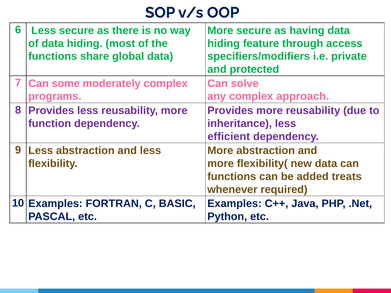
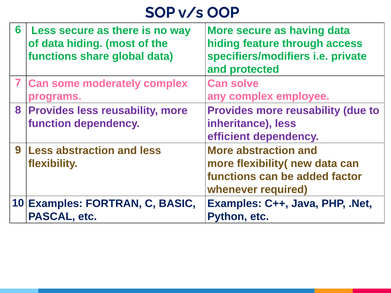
approach: approach -> employee
treats: treats -> factor
